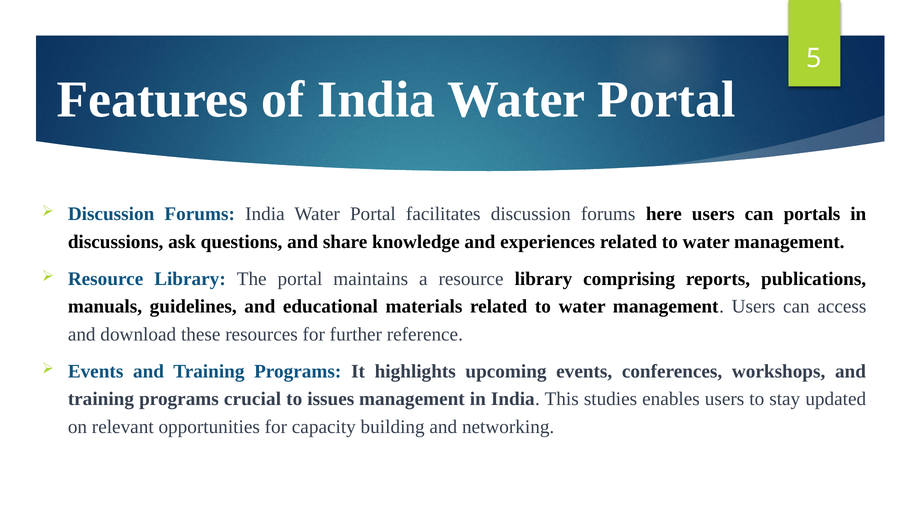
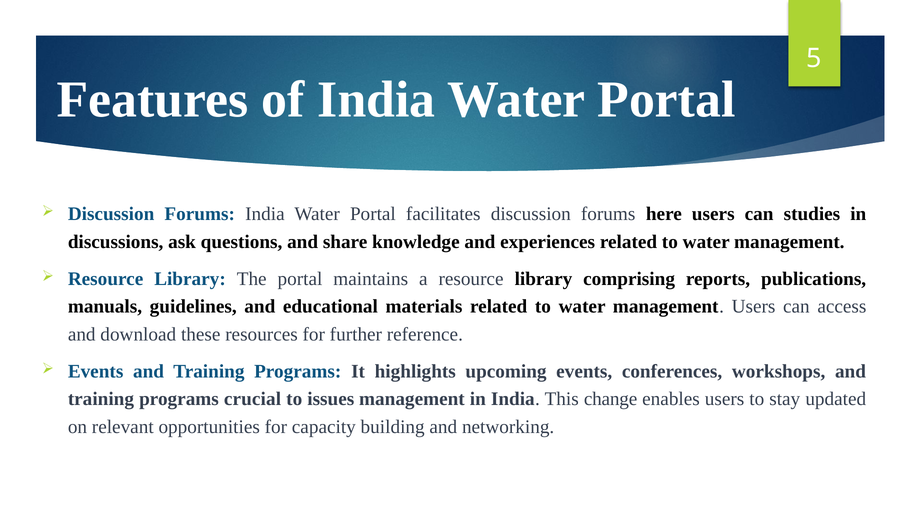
portals: portals -> studies
studies: studies -> change
